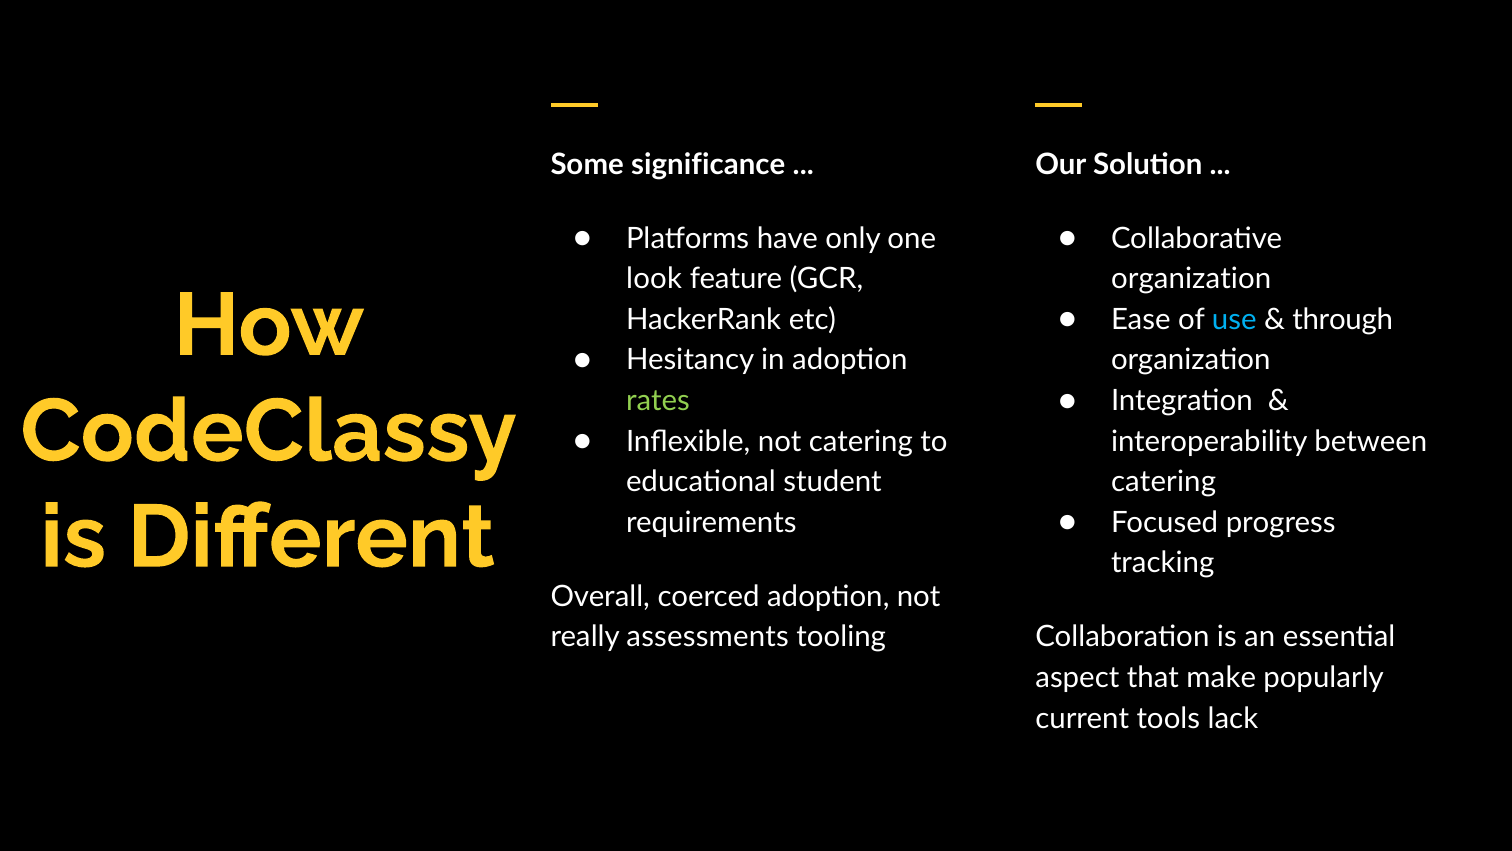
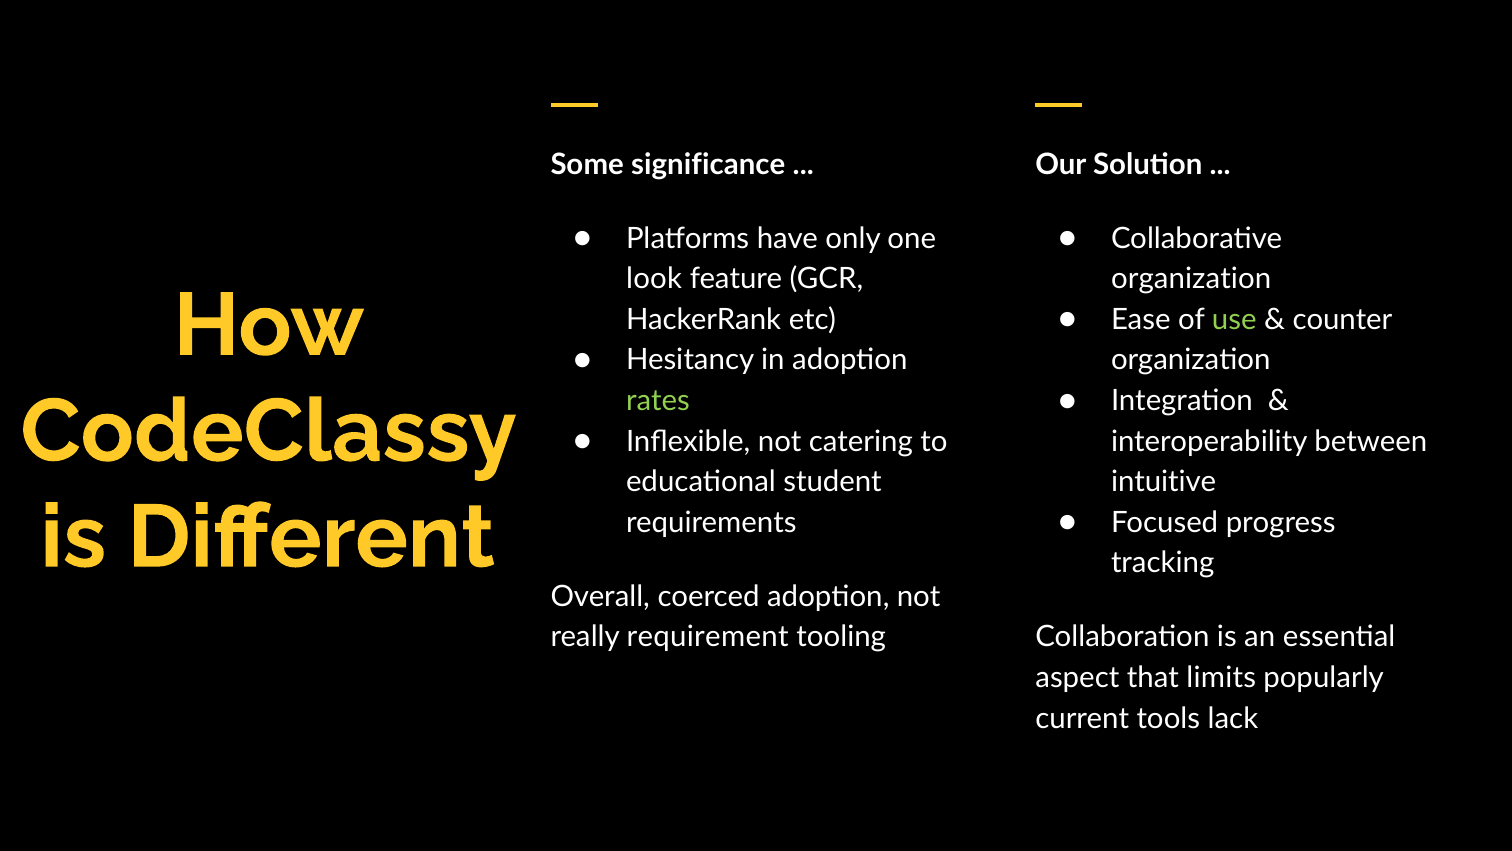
use colour: light blue -> light green
through: through -> counter
catering at (1164, 482): catering -> intuitive
assessments: assessments -> requirement
make: make -> limits
